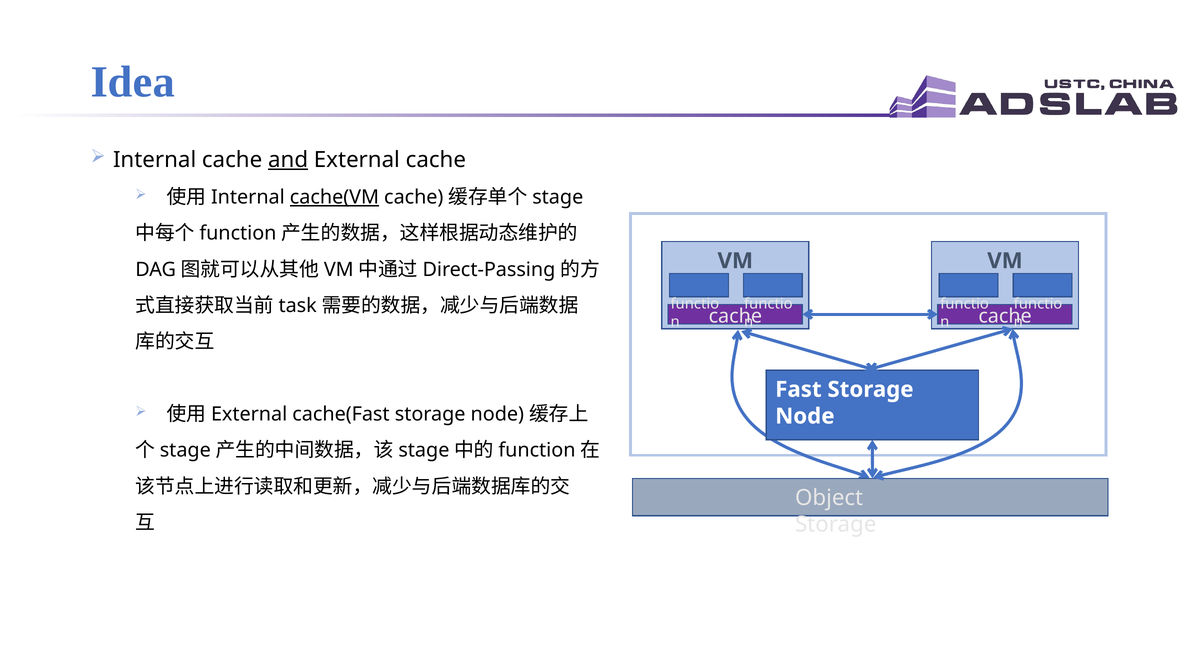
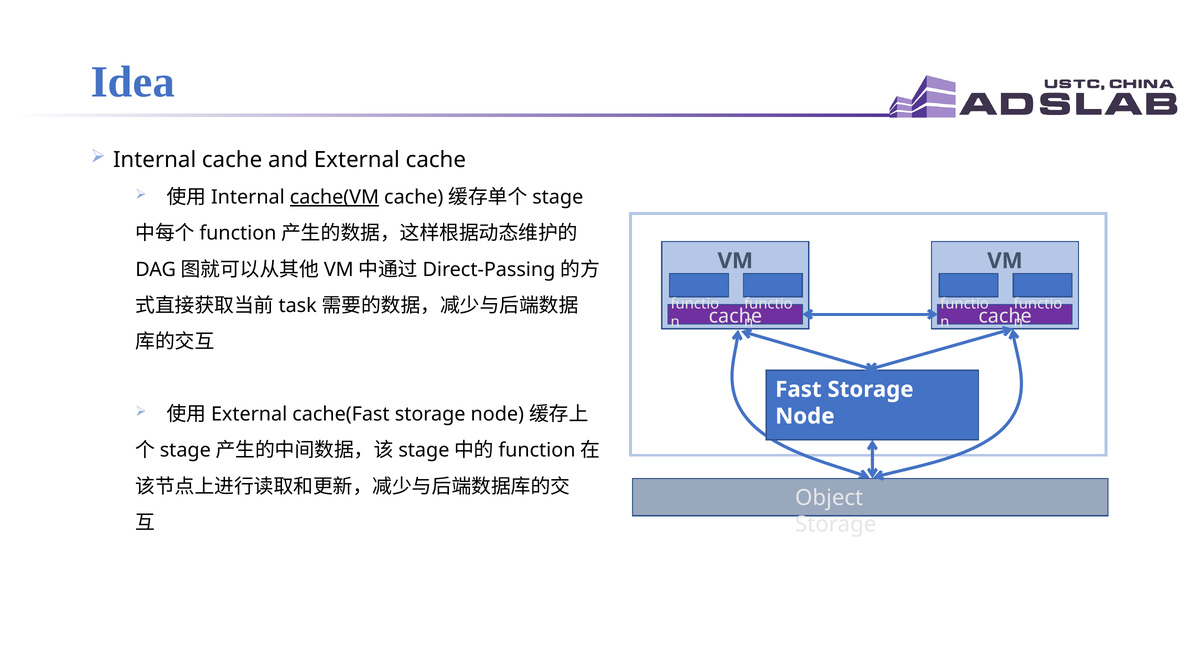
and underline: present -> none
